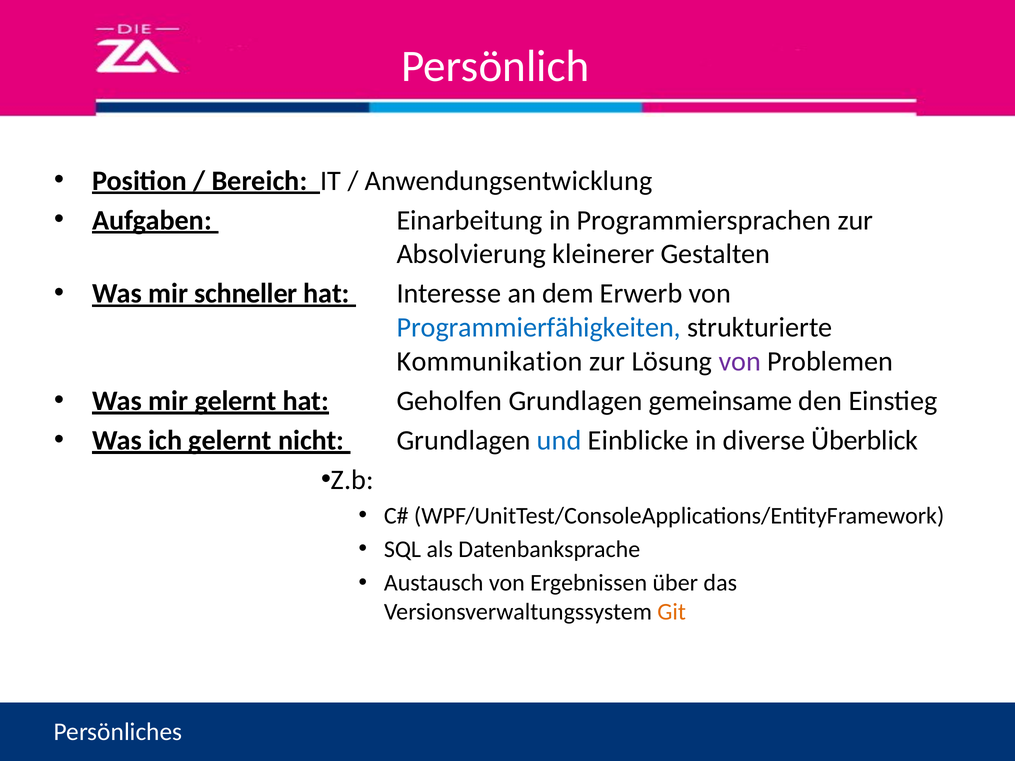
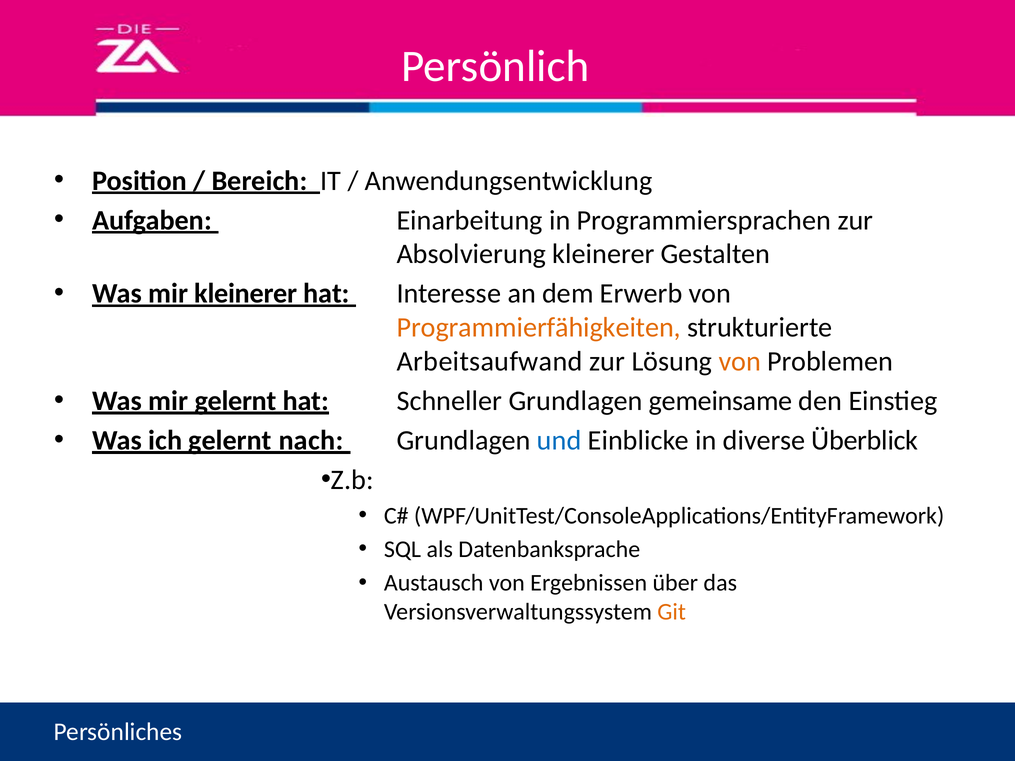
mir schneller: schneller -> kleinerer
Programmierfähigkeiten colour: blue -> orange
Kommunikation: Kommunikation -> Arbeitsaufwand
von at (740, 361) colour: purple -> orange
Geholfen: Geholfen -> Schneller
nicht: nicht -> nach
